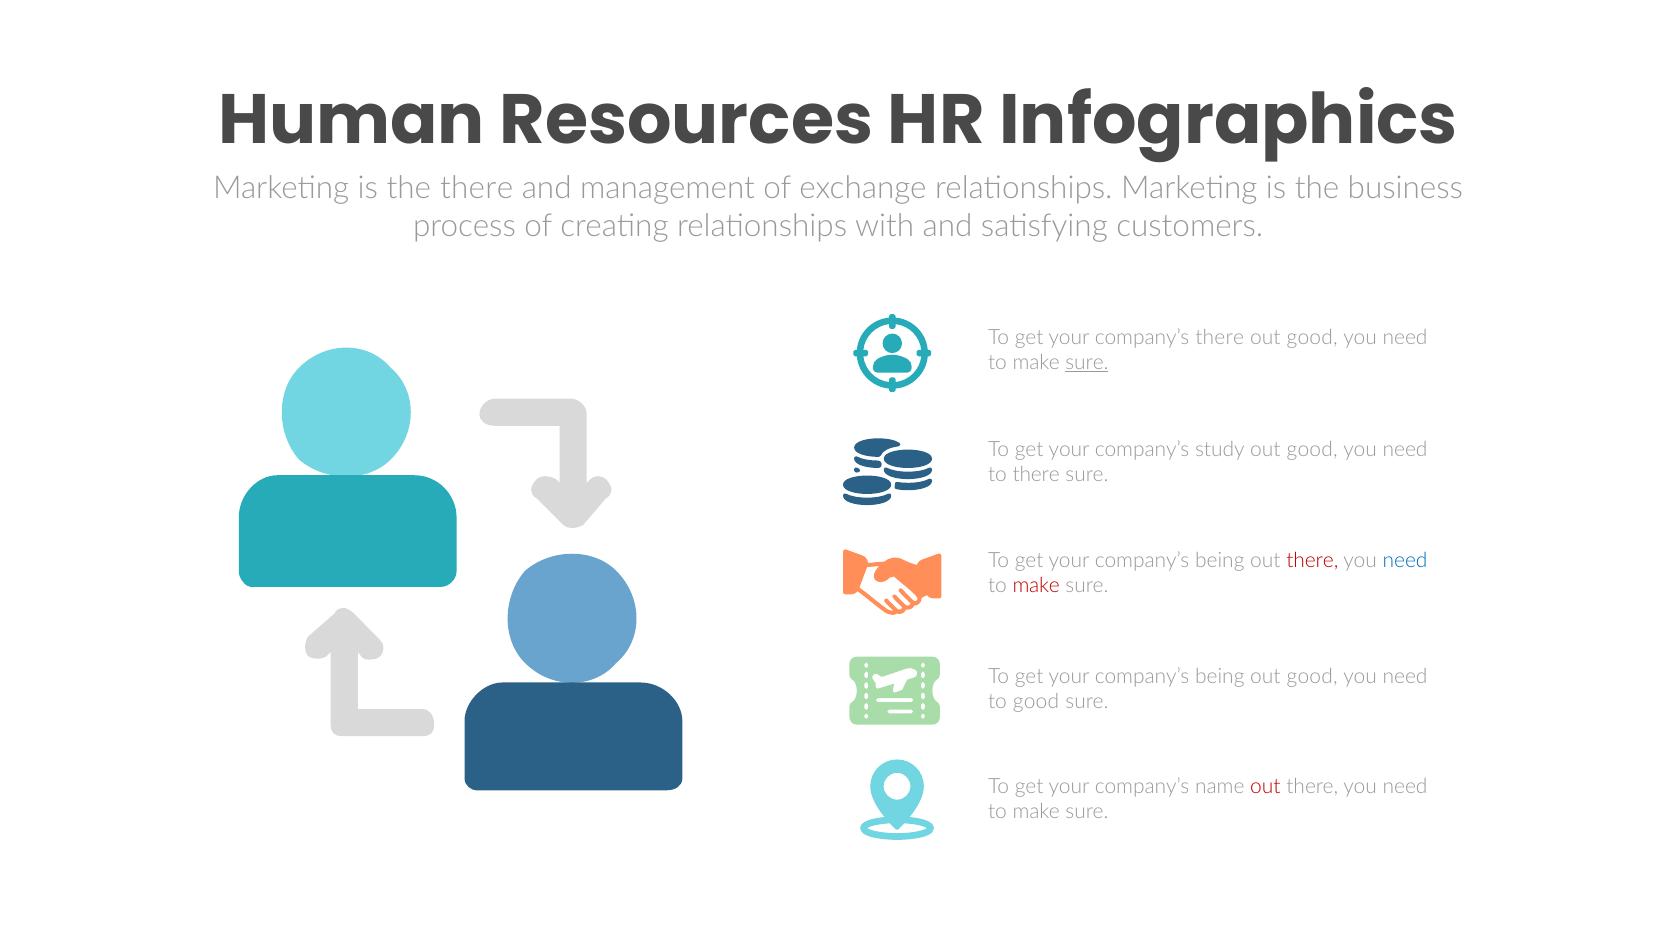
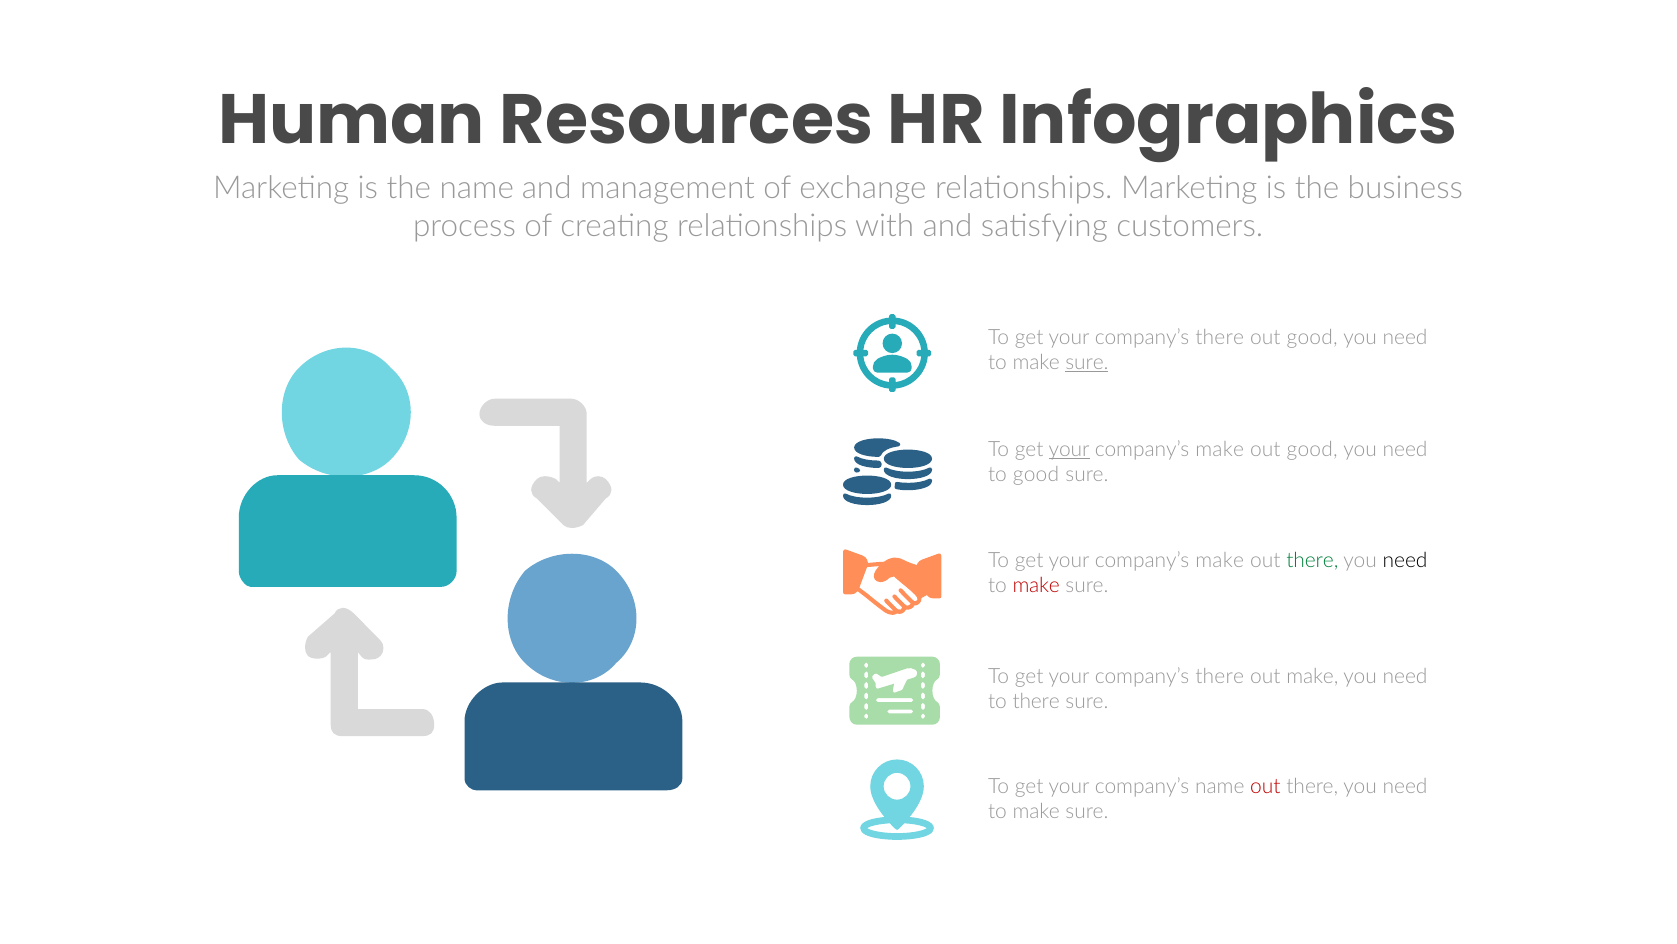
the there: there -> name
your at (1069, 449) underline: none -> present
study at (1220, 449): study -> make
to there: there -> good
being at (1220, 560): being -> make
there at (1312, 560) colour: red -> green
need at (1405, 560) colour: blue -> black
being at (1220, 676): being -> there
good at (1312, 676): good -> make
to good: good -> there
